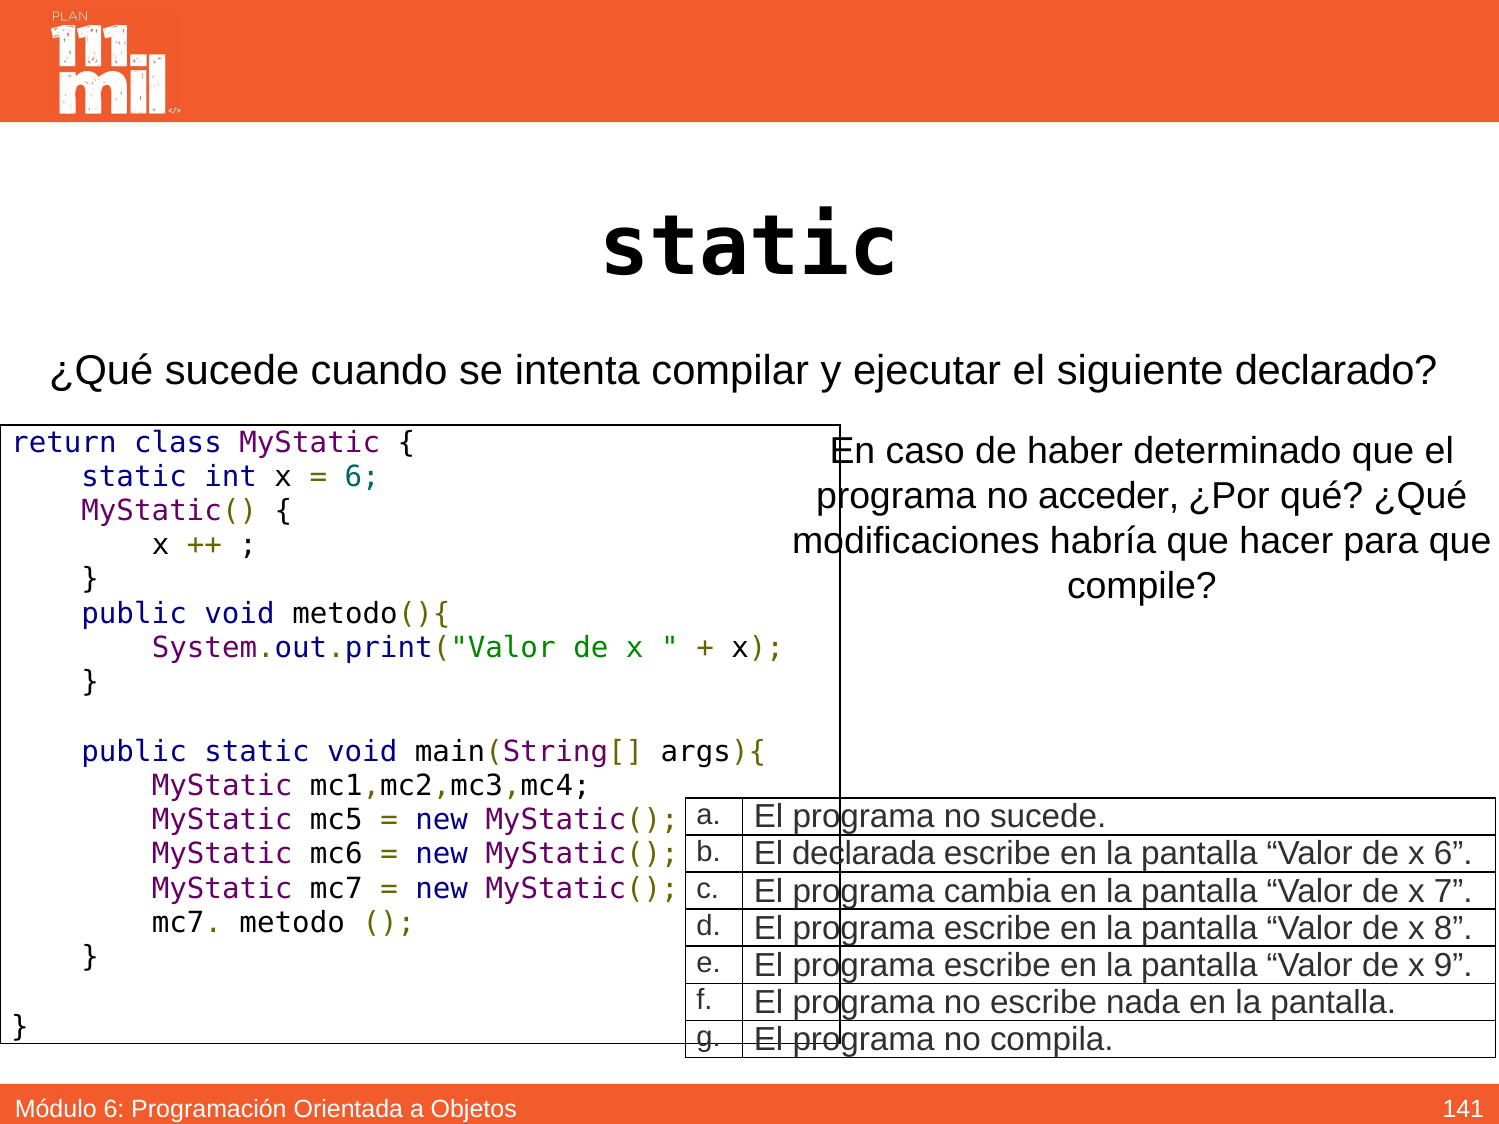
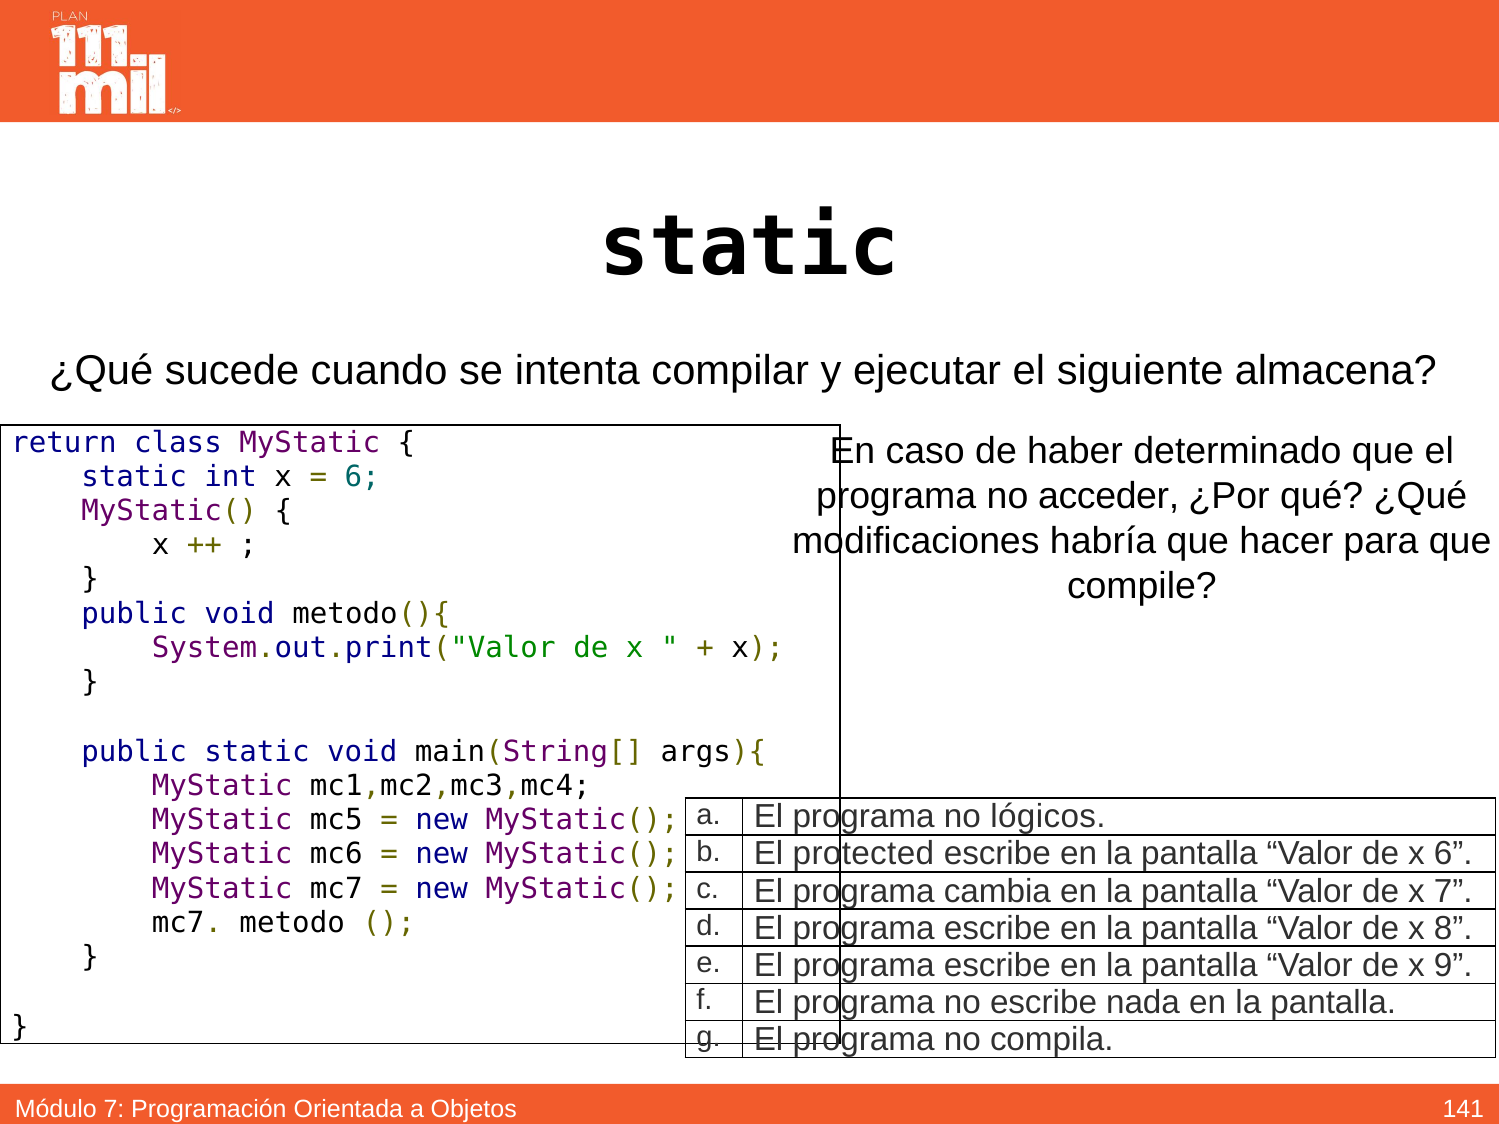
declarado: declarado -> almacena
no sucede: sucede -> lógicos
declarada: declarada -> protected
Módulo 6: 6 -> 7
